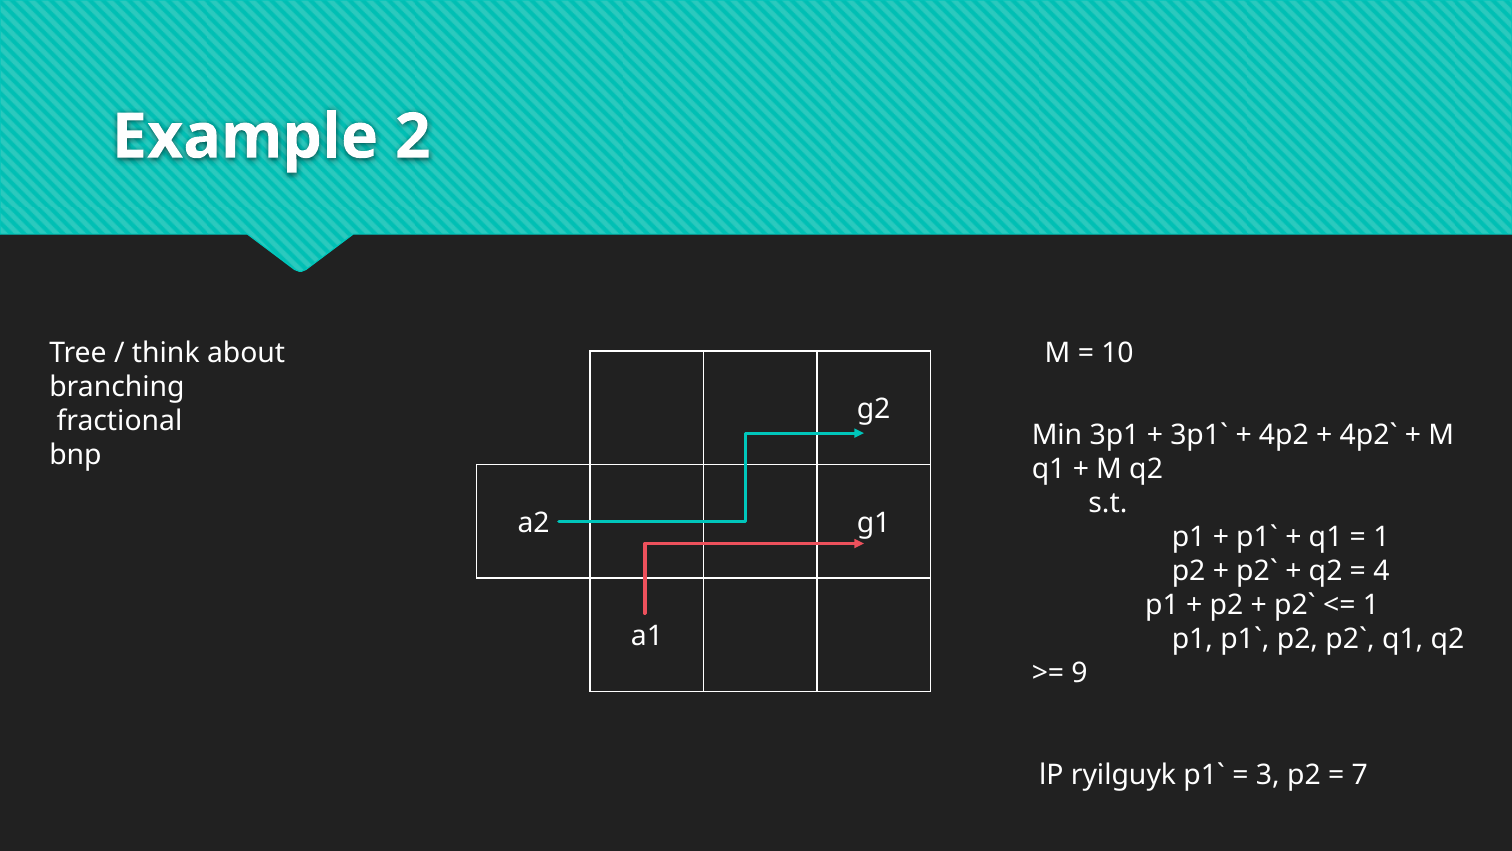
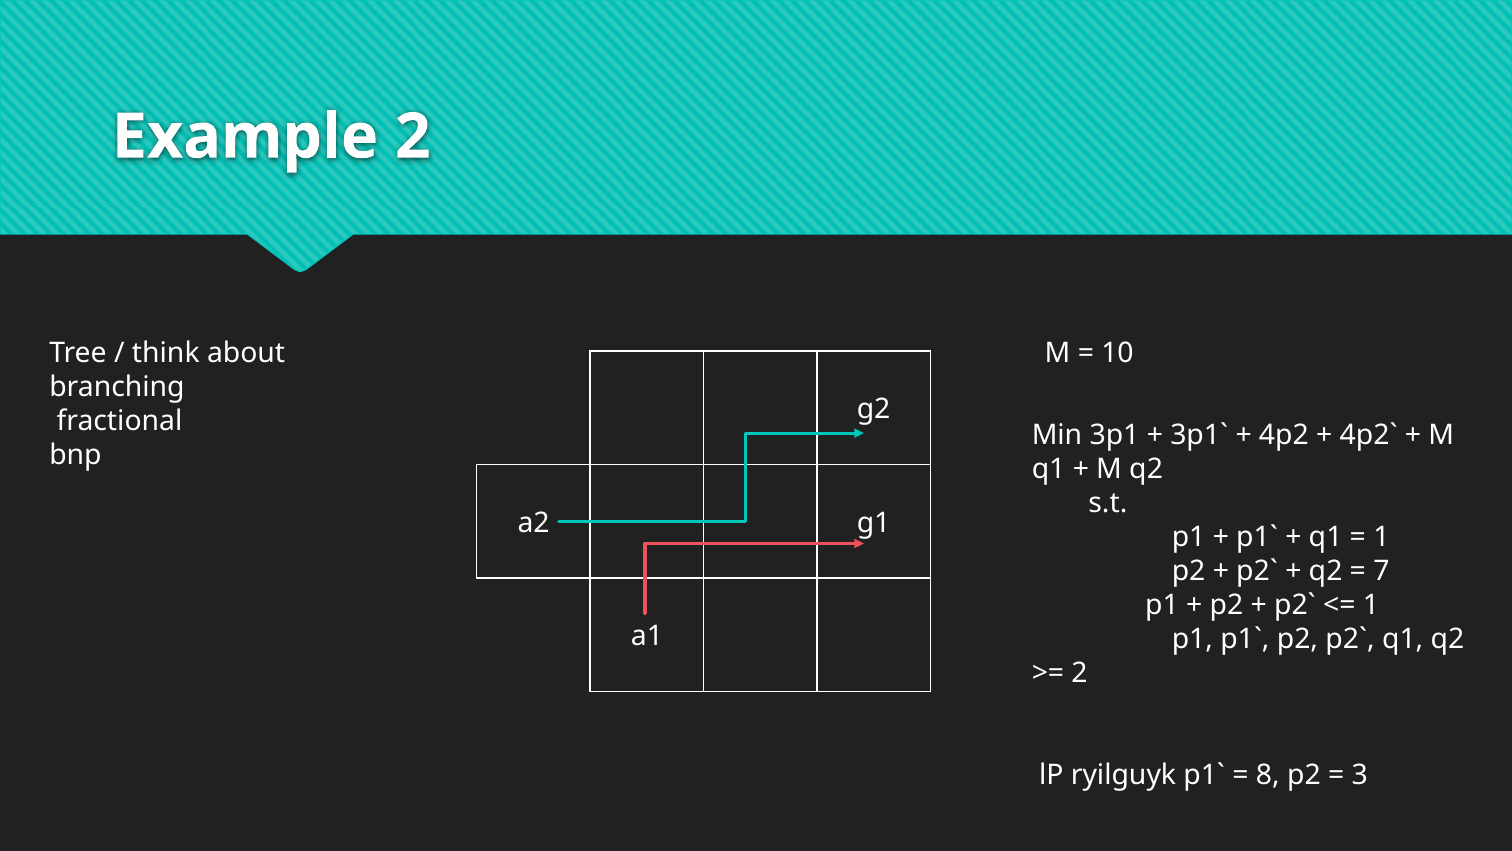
4: 4 -> 7
9 at (1080, 673): 9 -> 2
3: 3 -> 8
7: 7 -> 3
